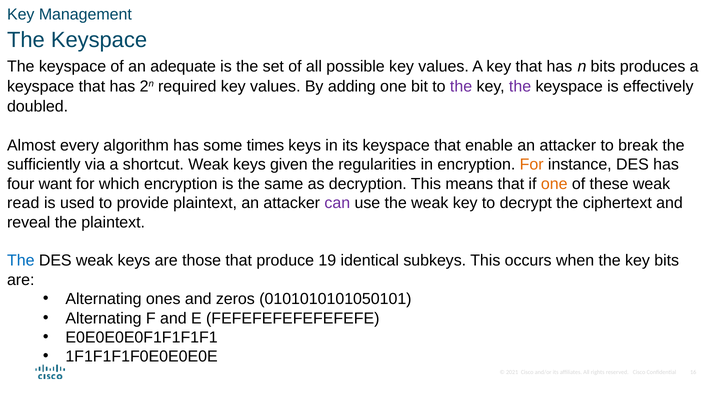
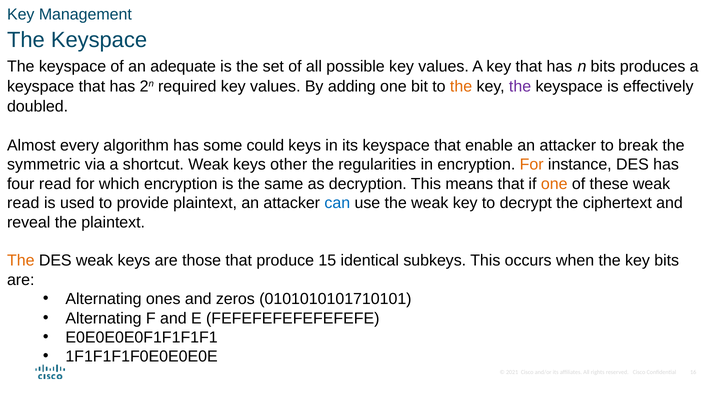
the at (461, 86) colour: purple -> orange
times: times -> could
sufficiently: sufficiently -> symmetric
given: given -> other
four want: want -> read
can colour: purple -> blue
The at (21, 260) colour: blue -> orange
19: 19 -> 15
0101010101050101: 0101010101050101 -> 0101010101710101
